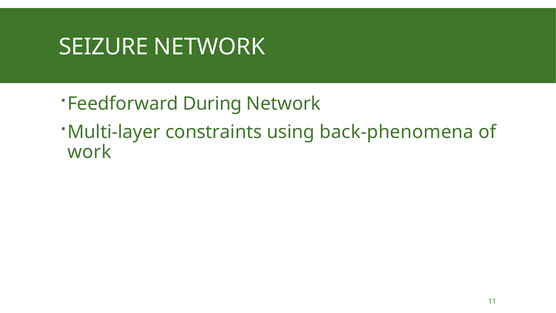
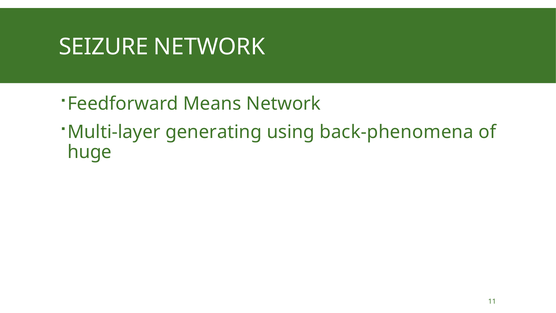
During: During -> Means
constraints: constraints -> generating
work: work -> huge
